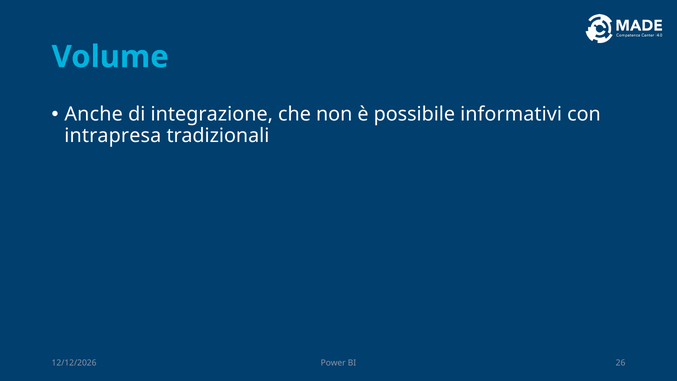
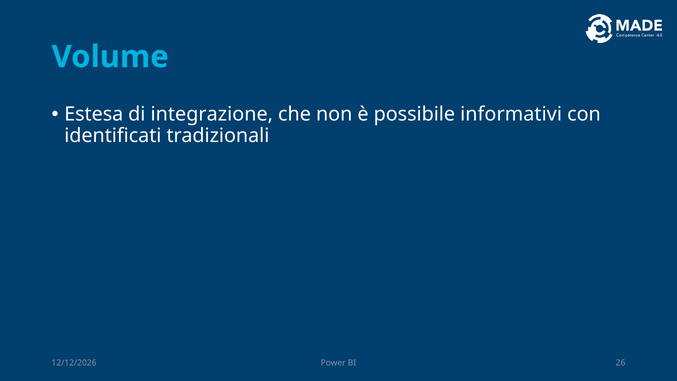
Anche: Anche -> Estesa
intrapresa: intrapresa -> identificati
